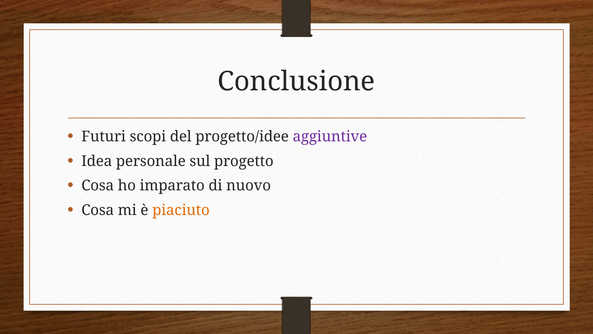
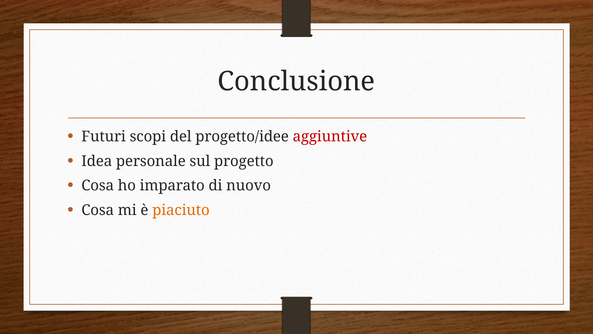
aggiuntive colour: purple -> red
